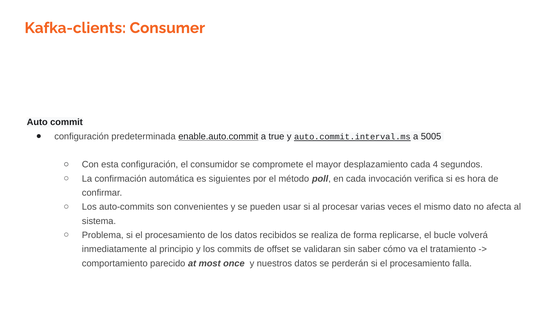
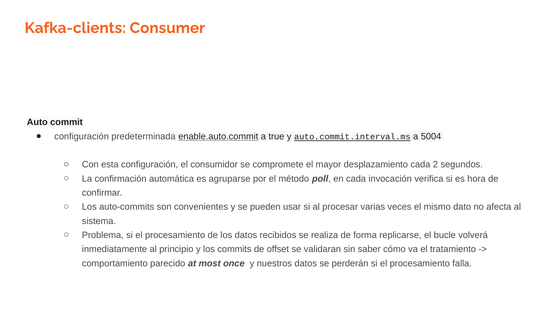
5005: 5005 -> 5004
4: 4 -> 2
siguientes: siguientes -> agruparse
